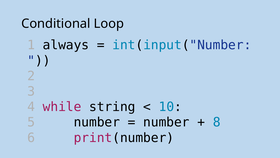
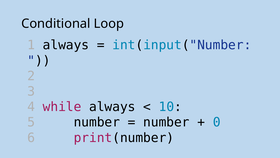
while string: string -> always
8: 8 -> 0
